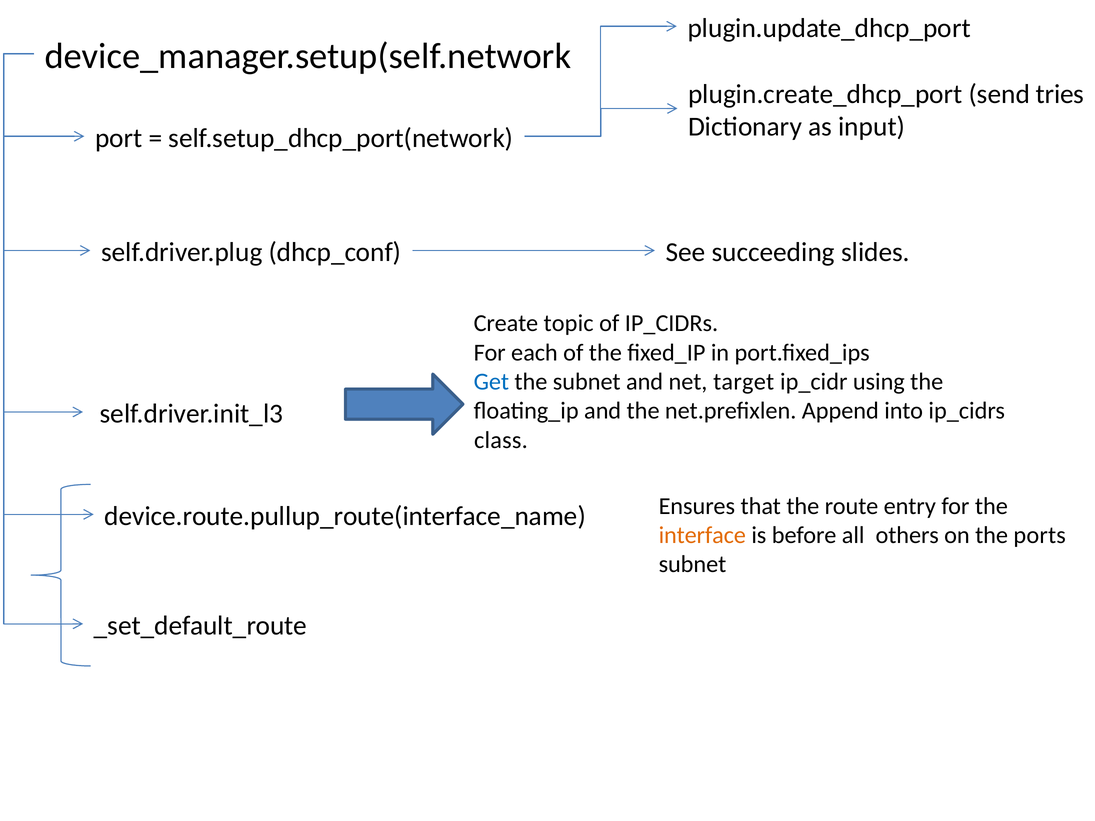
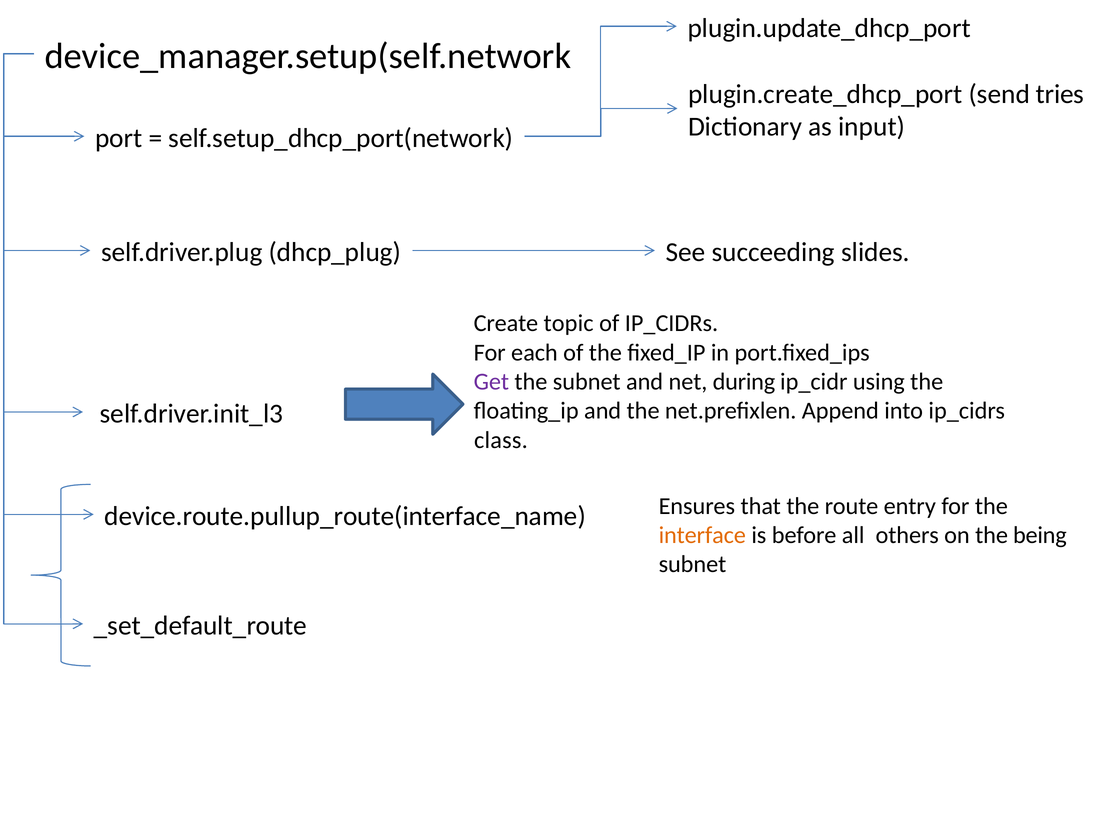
dhcp_conf: dhcp_conf -> dhcp_plug
Get colour: blue -> purple
target: target -> during
ports: ports -> being
